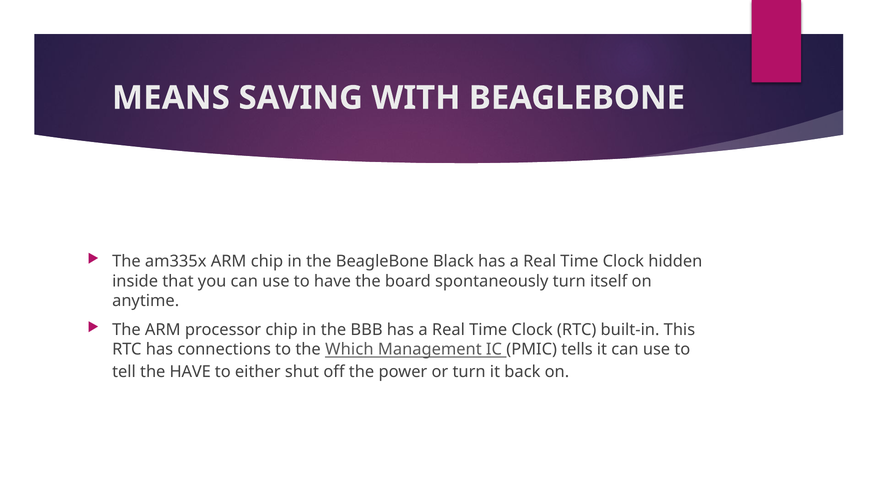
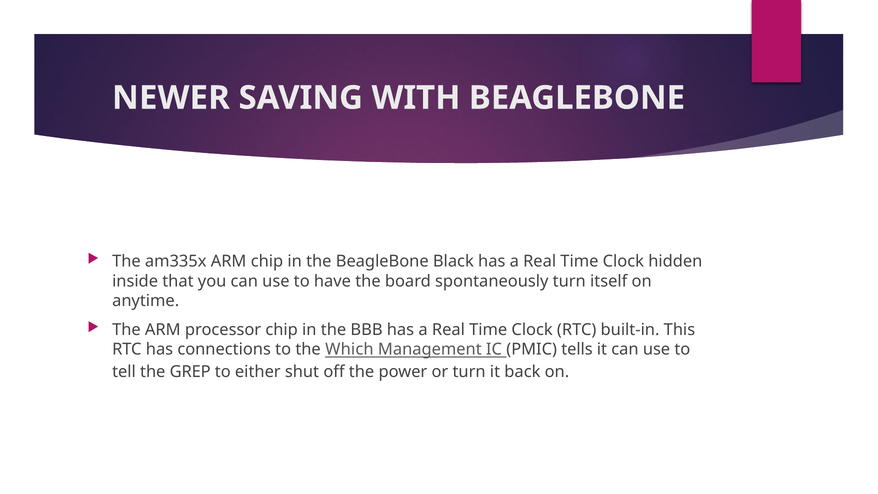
MEANS: MEANS -> NEWER
the HAVE: HAVE -> GREP
